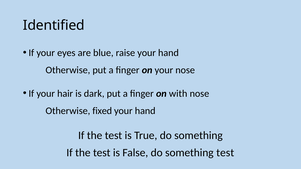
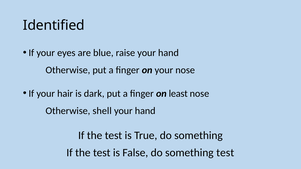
with: with -> least
fixed: fixed -> shell
